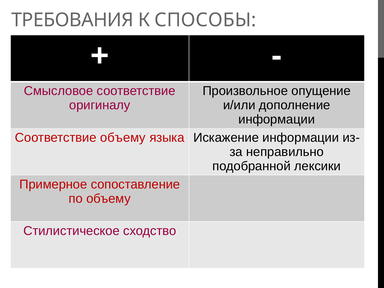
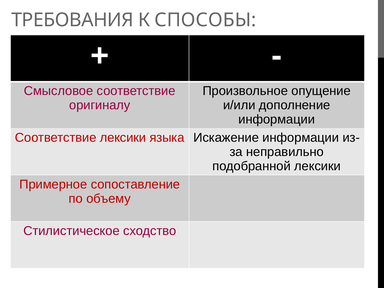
Соответствие объему: объему -> лексики
